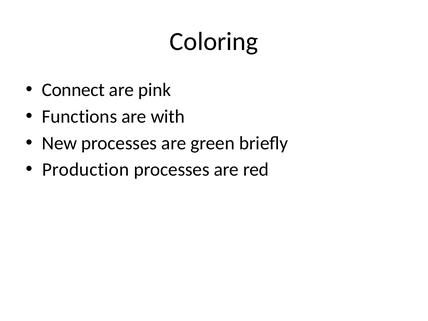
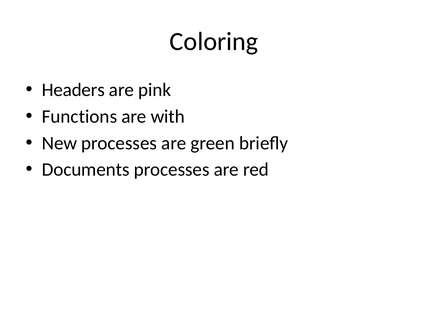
Connect: Connect -> Headers
Production: Production -> Documents
